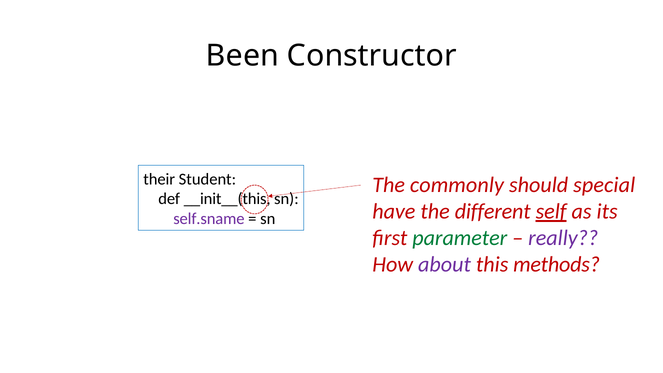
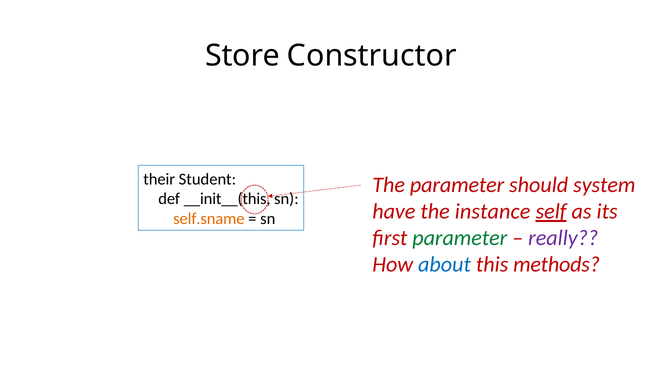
Been: Been -> Store
The commonly: commonly -> parameter
special: special -> system
different: different -> instance
self.sname colour: purple -> orange
about colour: purple -> blue
